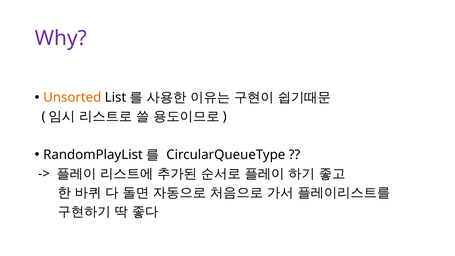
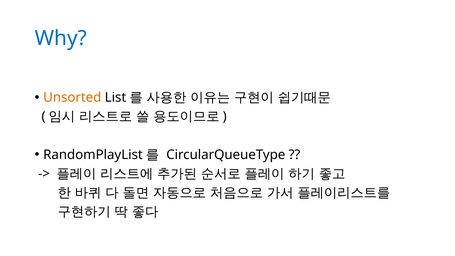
Why colour: purple -> blue
